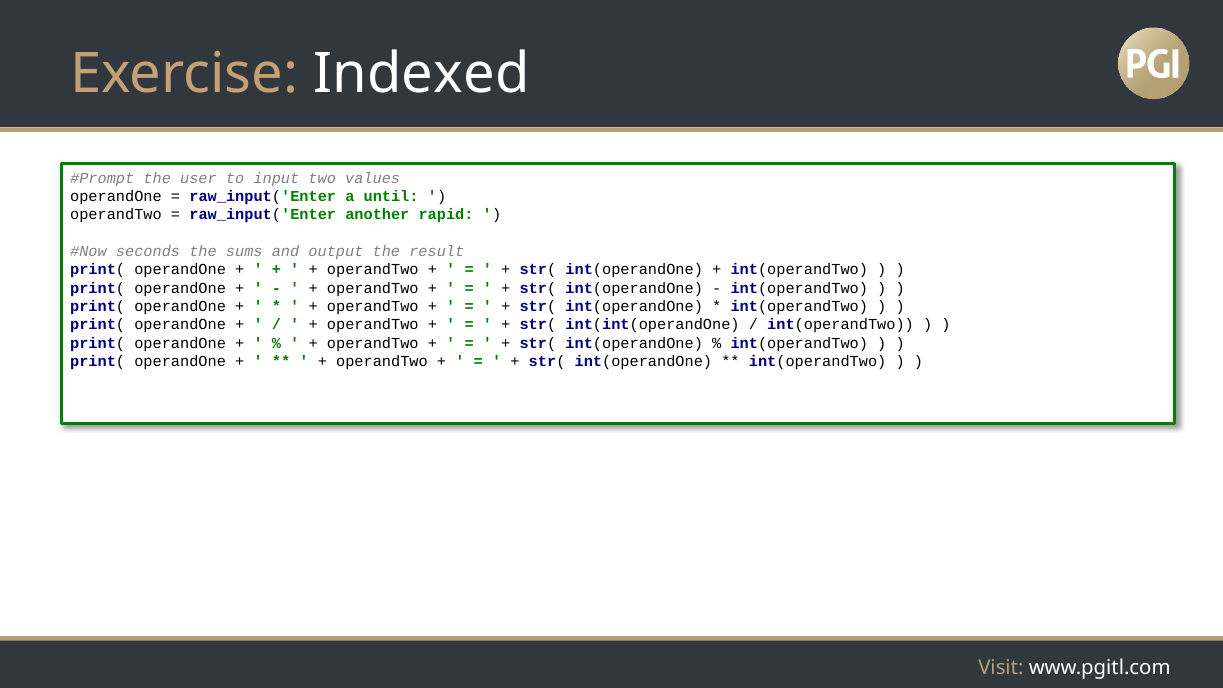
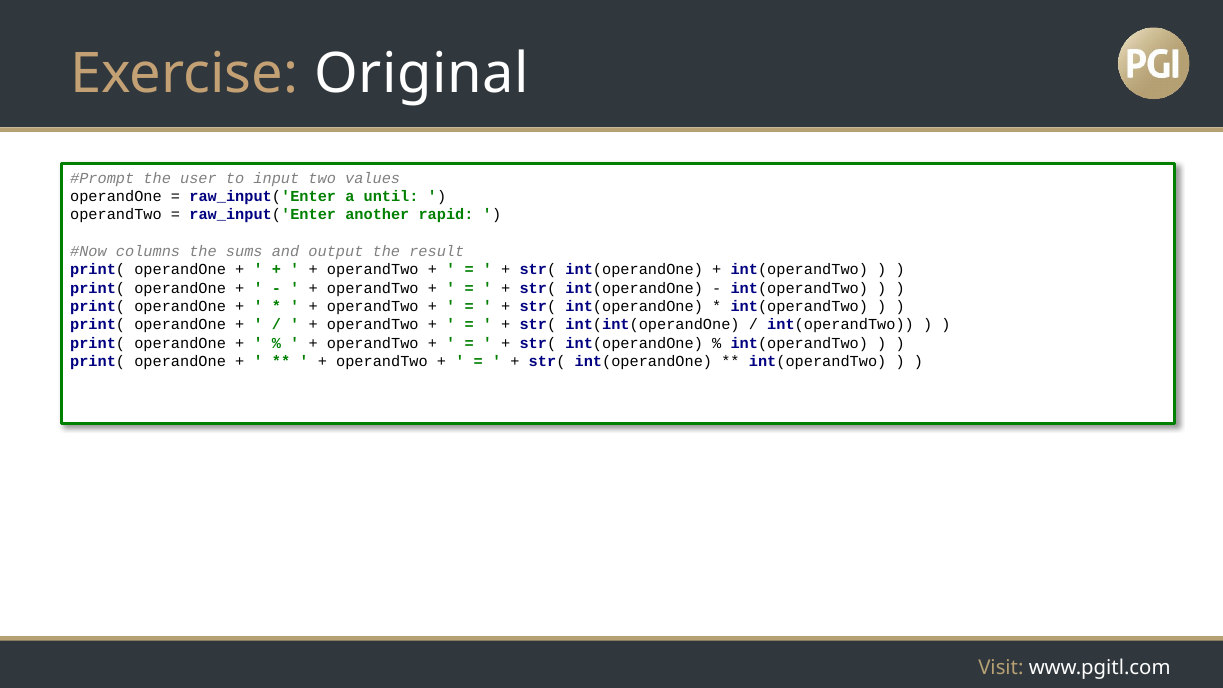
Indexed: Indexed -> Original
seconds: seconds -> columns
